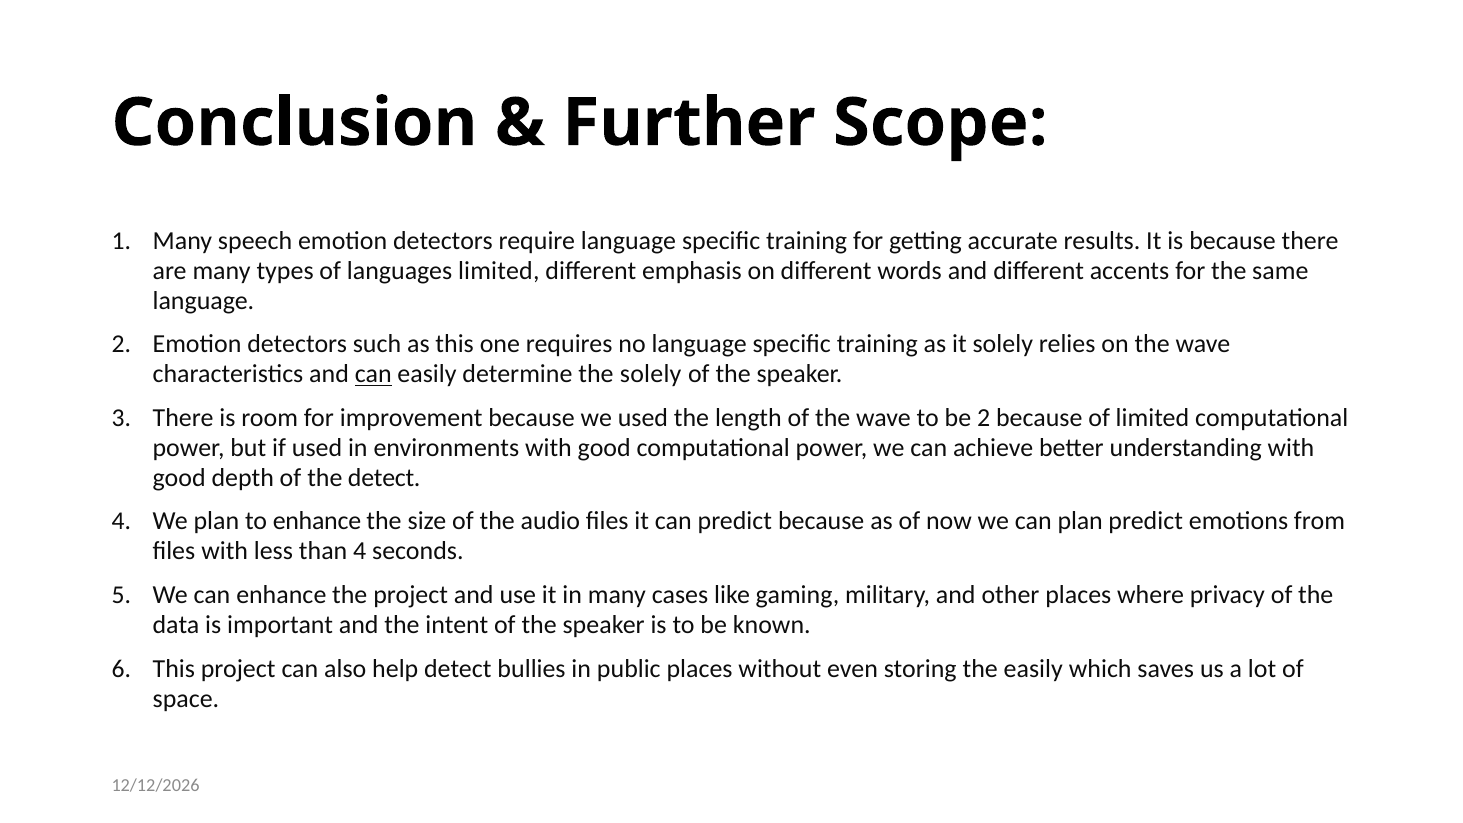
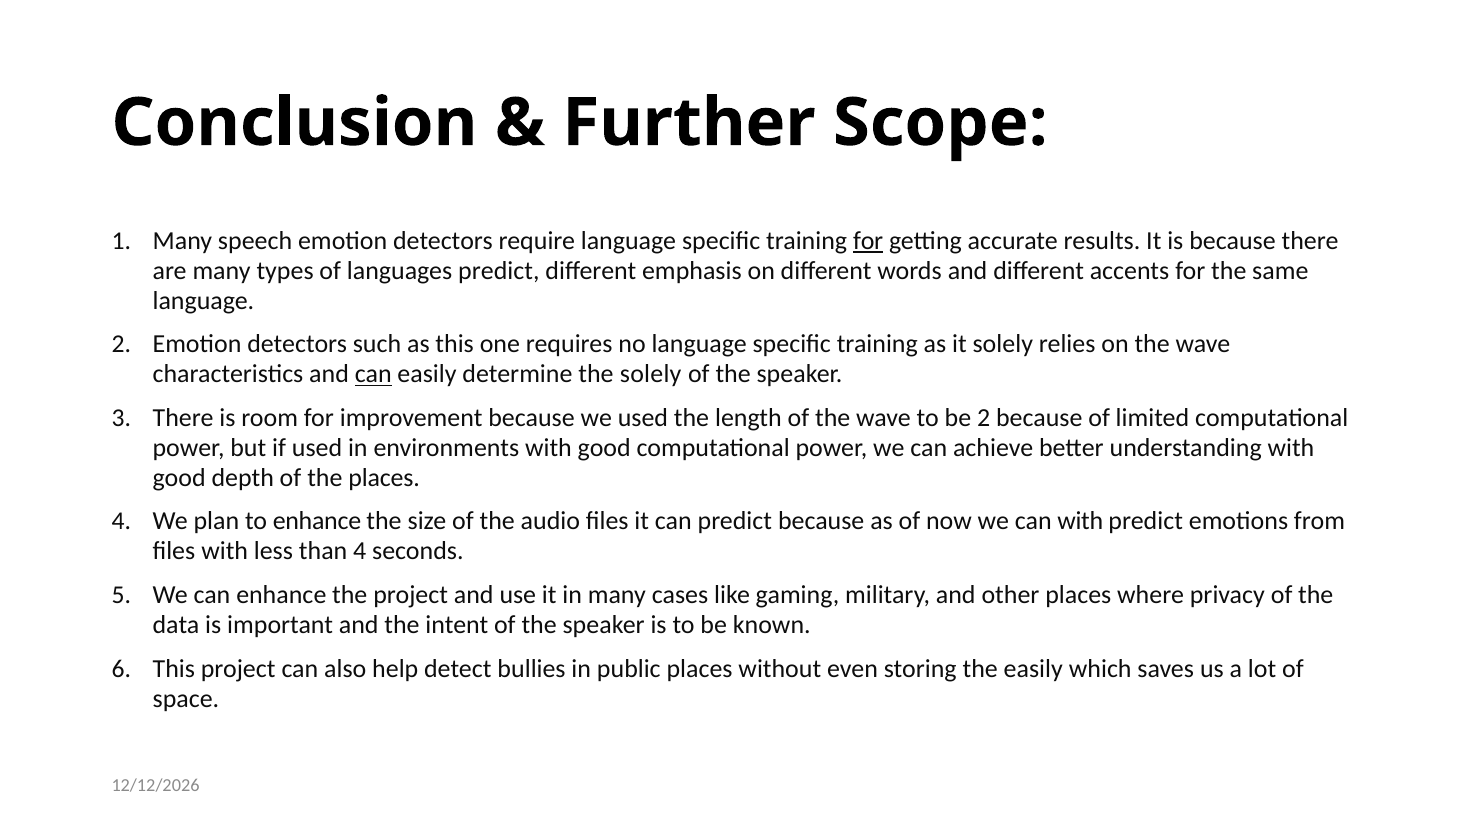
for at (868, 241) underline: none -> present
languages limited: limited -> predict
the detect: detect -> places
can plan: plan -> with
